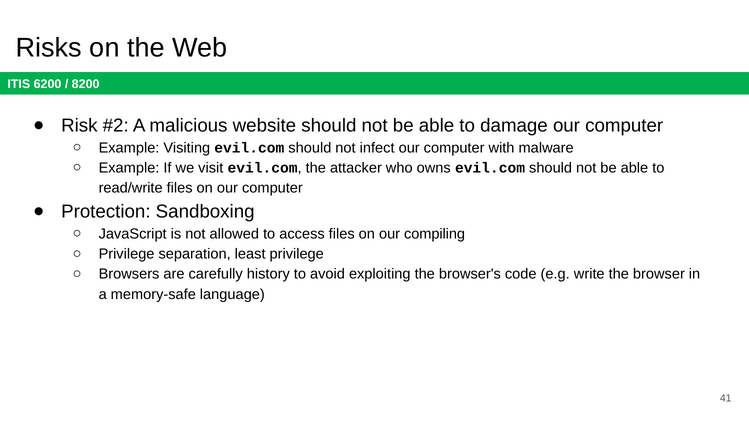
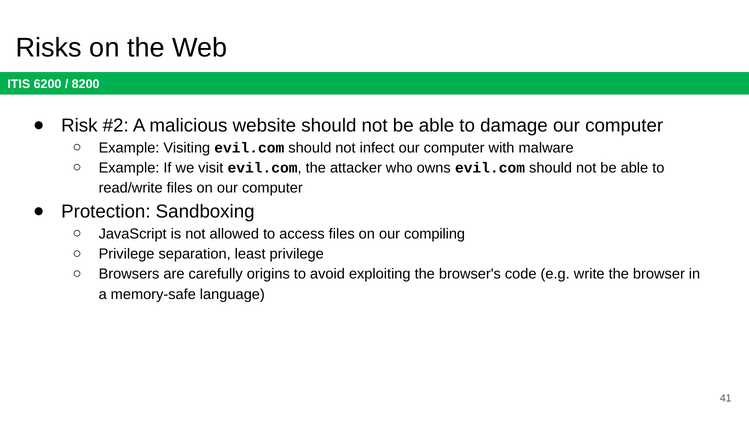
history: history -> origins
